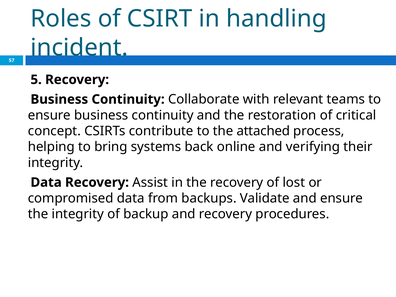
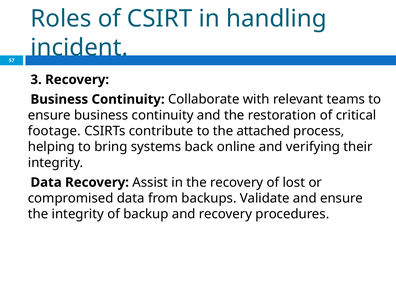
5: 5 -> 3
concept: concept -> footage
